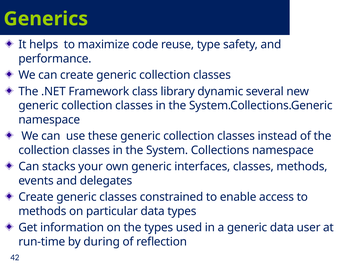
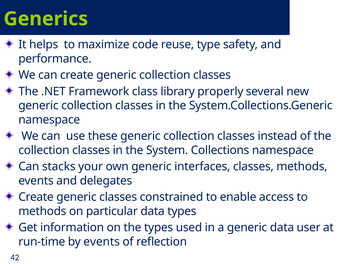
dynamic: dynamic -> properly
by during: during -> events
